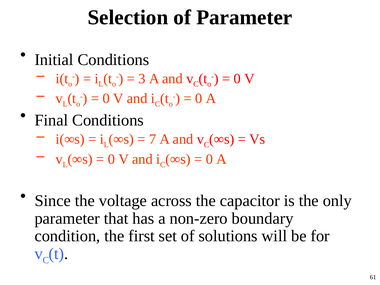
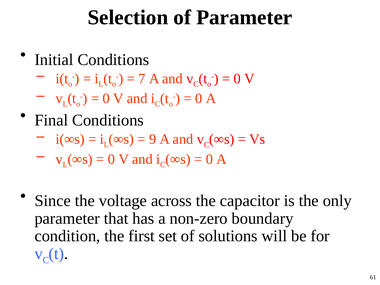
3: 3 -> 7
7: 7 -> 9
